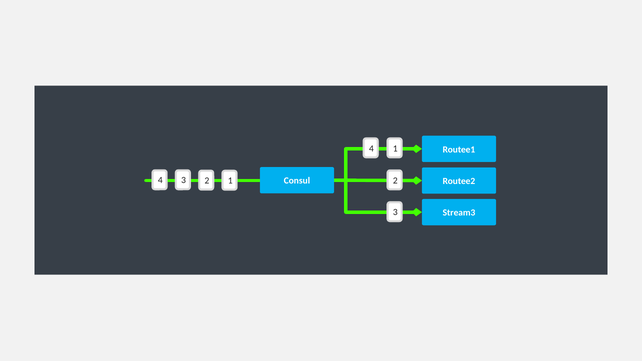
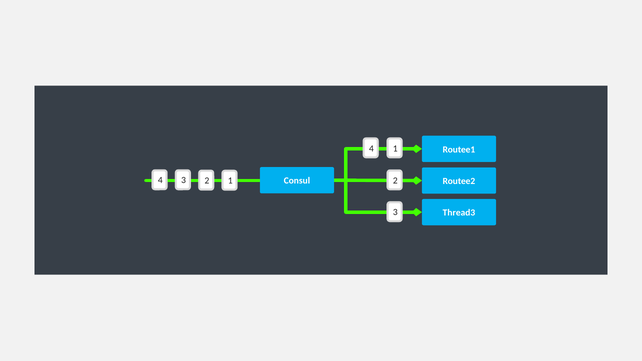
Stream3: Stream3 -> Thread3
